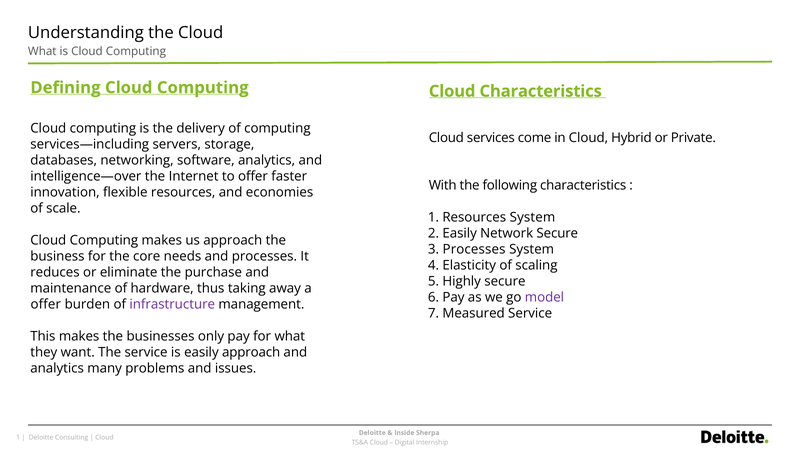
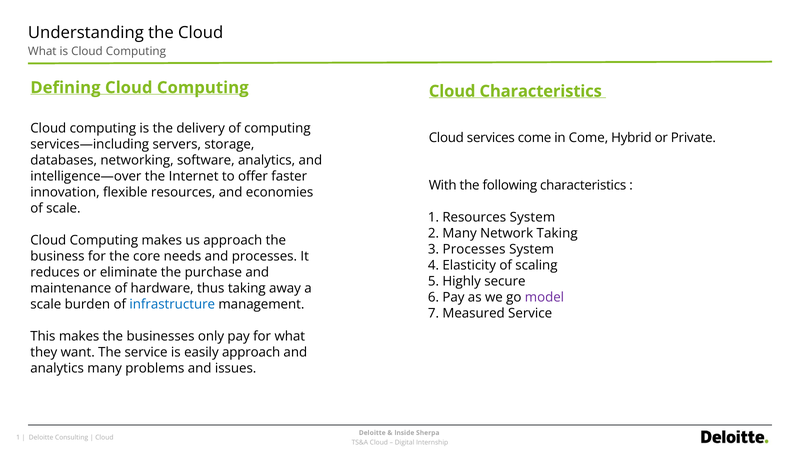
in Cloud: Cloud -> Come
2 Easily: Easily -> Many
Network Secure: Secure -> Taking
offer at (46, 304): offer -> scale
infrastructure colour: purple -> blue
